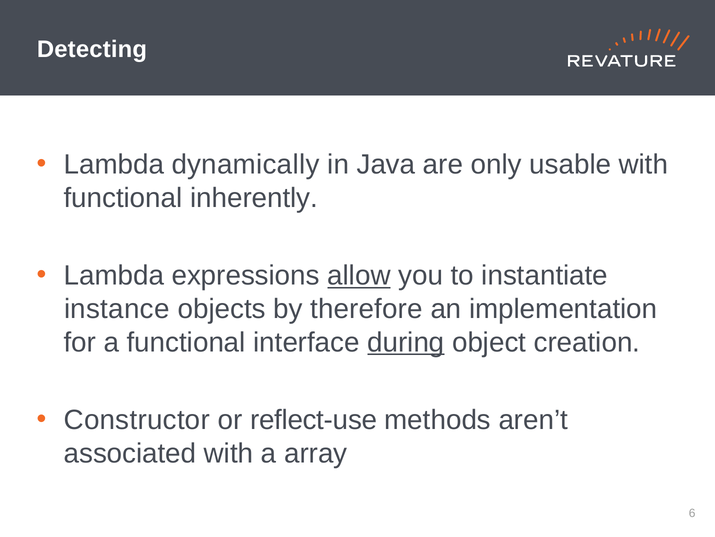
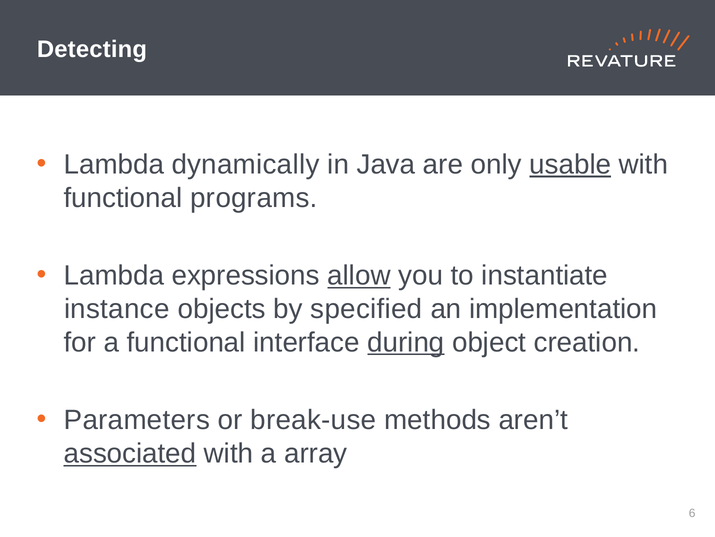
usable underline: none -> present
inherently: inherently -> programs
therefore: therefore -> specified
Constructor: Constructor -> Parameters
reflect-use: reflect-use -> break-use
associated underline: none -> present
